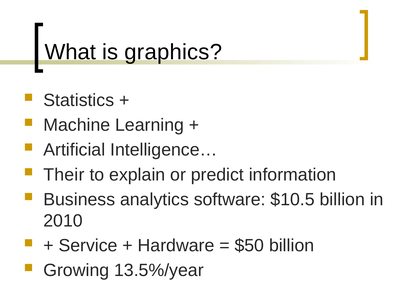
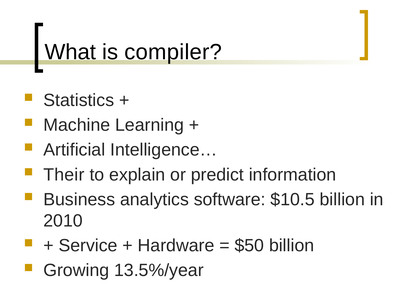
graphics: graphics -> compiler
